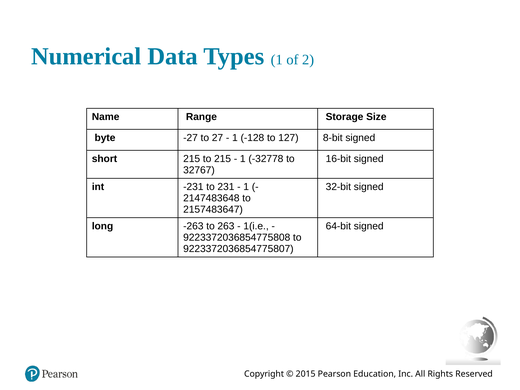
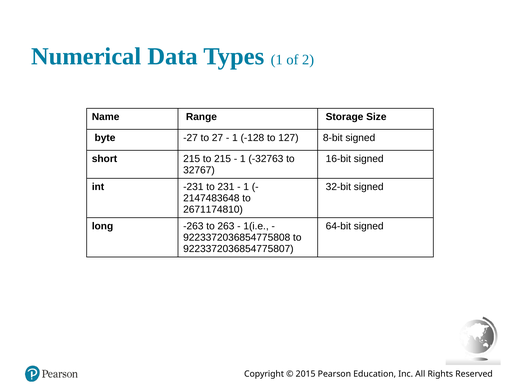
-32778: -32778 -> -32763
2157483647: 2157483647 -> 2671174810
